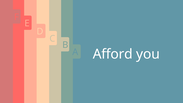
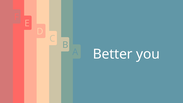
Afford: Afford -> Better
